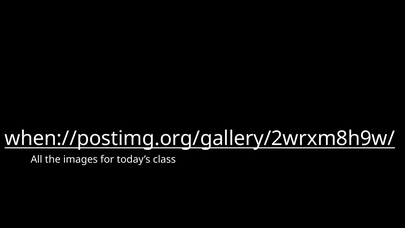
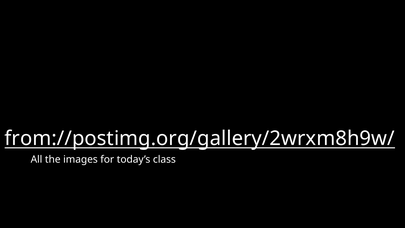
when://postimg.org/gallery/2wrxm8h9w/: when://postimg.org/gallery/2wrxm8h9w/ -> from://postimg.org/gallery/2wrxm8h9w/
